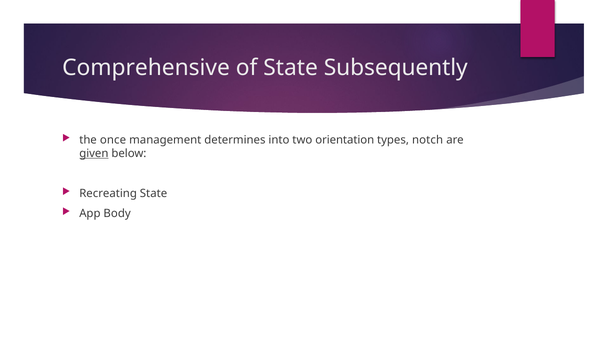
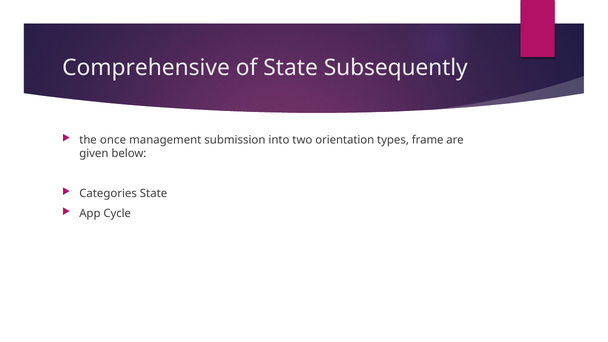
determines: determines -> submission
notch: notch -> frame
given underline: present -> none
Recreating: Recreating -> Categories
Body: Body -> Cycle
